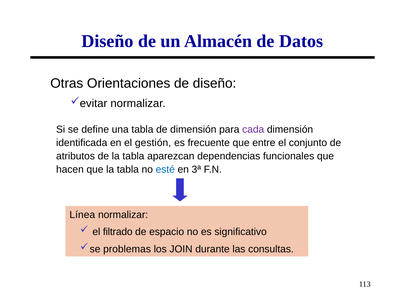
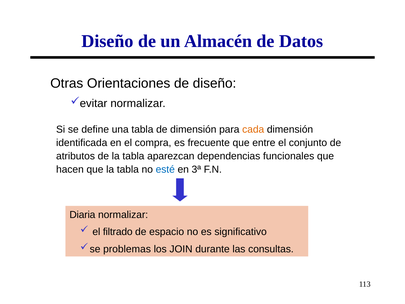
cada colour: purple -> orange
gestión: gestión -> compra
Línea: Línea -> Diaria
